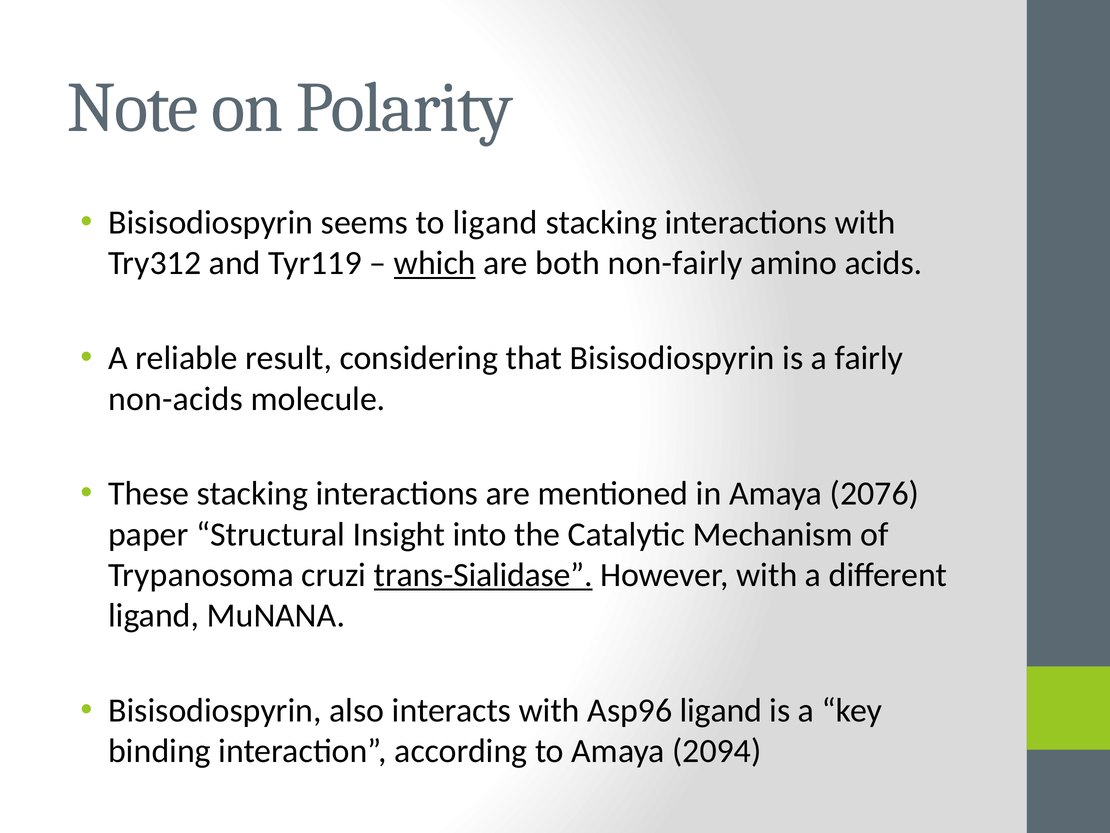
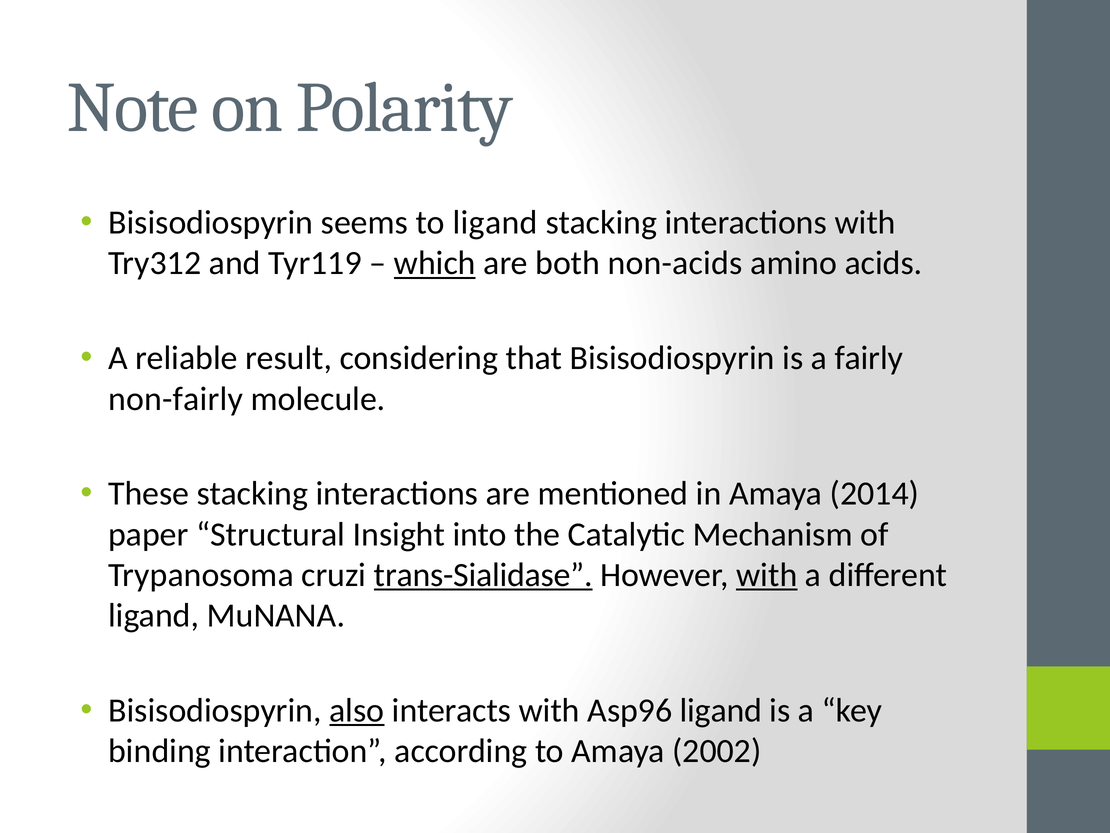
non-fairly: non-fairly -> non-acids
non-acids: non-acids -> non-fairly
2076: 2076 -> 2014
with at (767, 575) underline: none -> present
also underline: none -> present
2094: 2094 -> 2002
